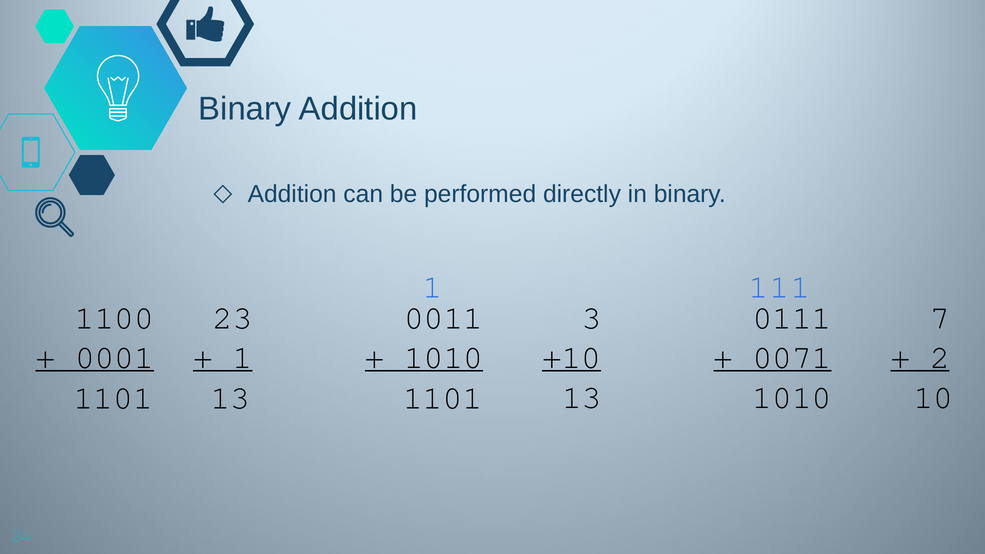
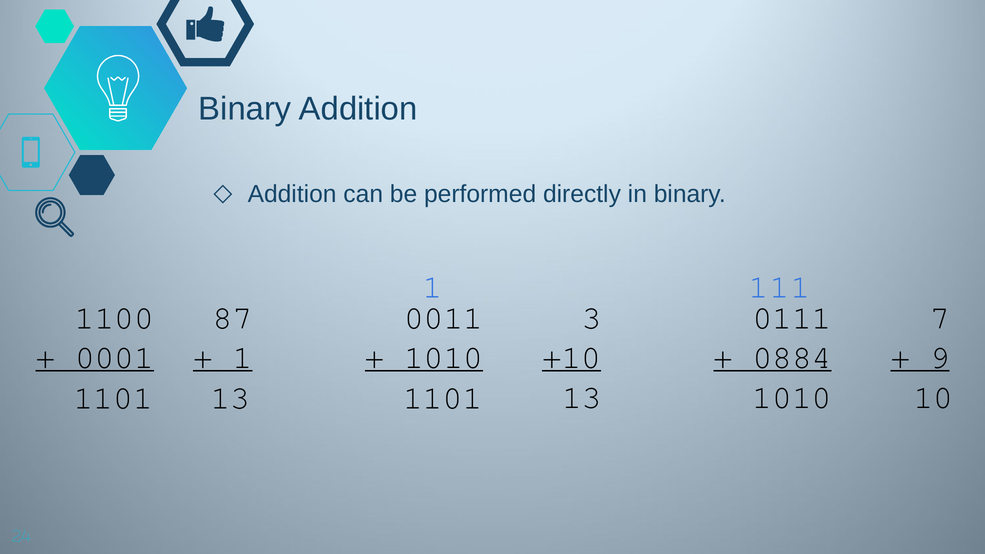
23: 23 -> 87
0071: 0071 -> 0884
2: 2 -> 9
